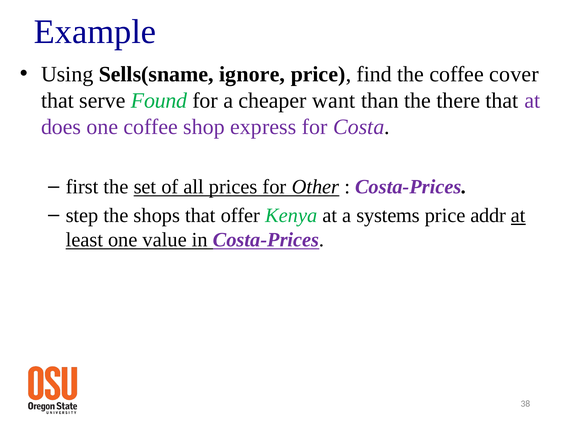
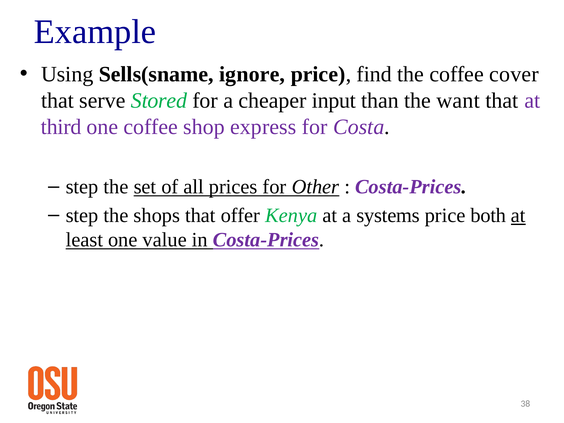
Found: Found -> Stored
want: want -> input
there: there -> want
does: does -> third
first at (82, 187): first -> step
addr: addr -> both
